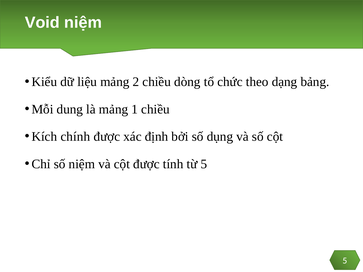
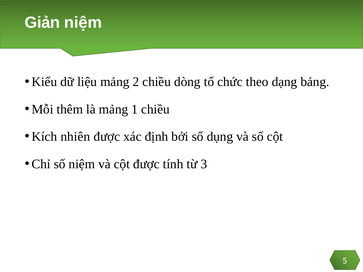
Void: Void -> Giản
dung: dung -> thêm
chính: chính -> nhiên
từ 5: 5 -> 3
